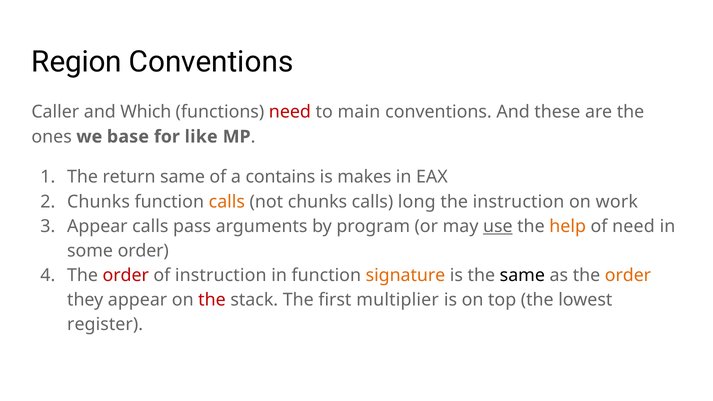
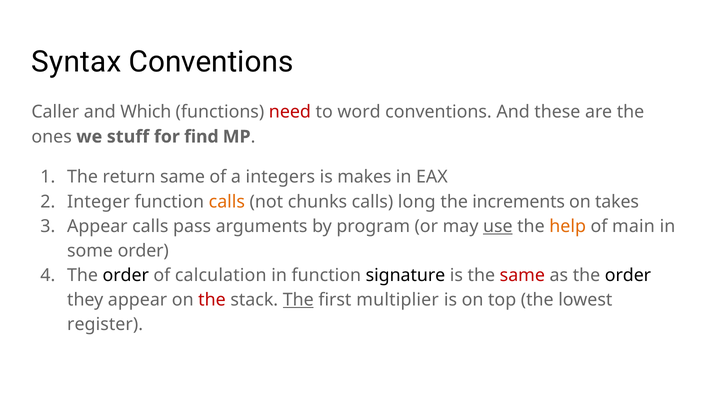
Region: Region -> Syntax
main: main -> word
base: base -> stuff
like: like -> find
contains: contains -> integers
Chunks at (99, 202): Chunks -> Integer
the instruction: instruction -> increments
work: work -> takes
of need: need -> main
order at (126, 276) colour: red -> black
of instruction: instruction -> calculation
signature colour: orange -> black
same at (522, 276) colour: black -> red
order at (628, 276) colour: orange -> black
The at (298, 300) underline: none -> present
